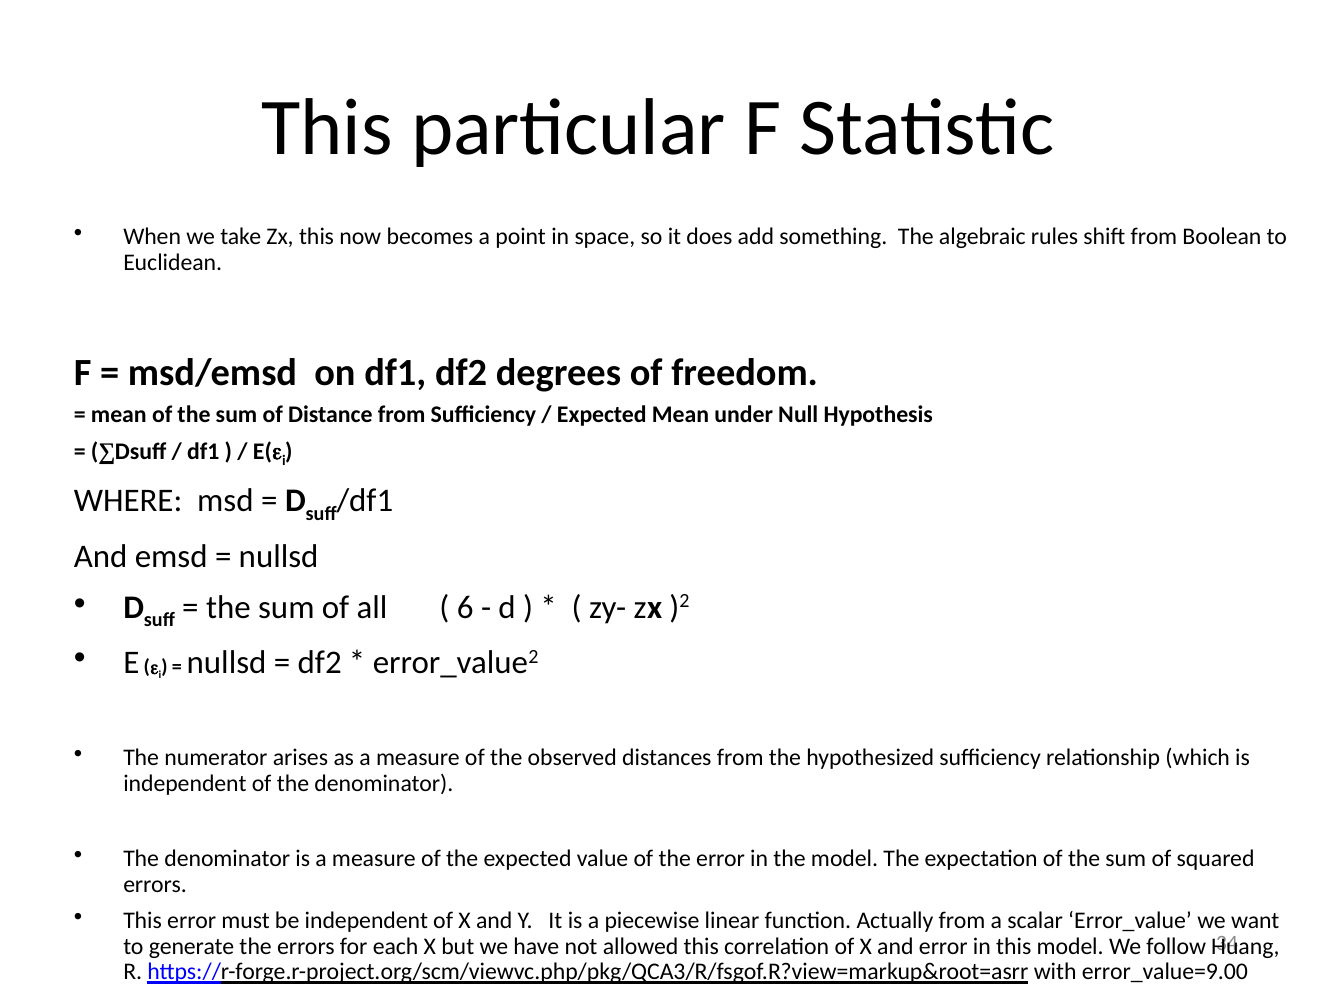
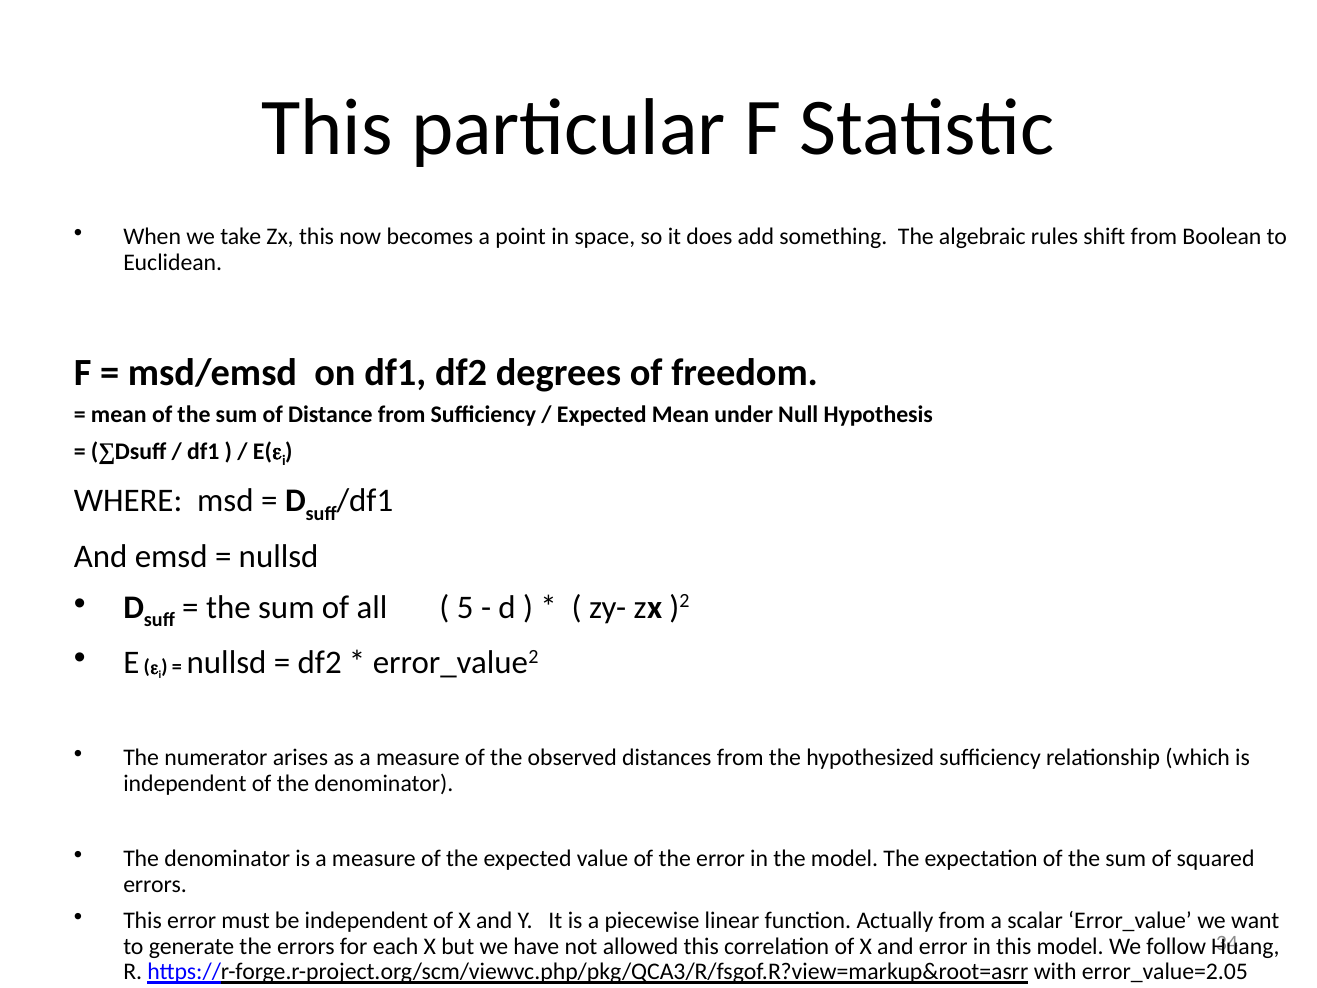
6: 6 -> 5
error_value=9.00: error_value=9.00 -> error_value=2.05
